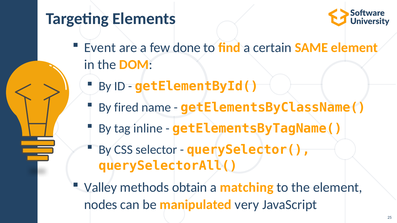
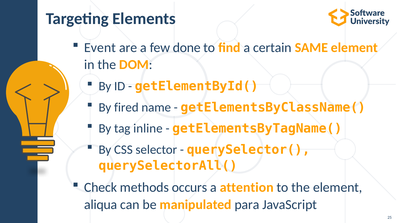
Valley: Valley -> Check
obtain: obtain -> occurs
matching: matching -> attention
nodes: nodes -> aliqua
very: very -> para
